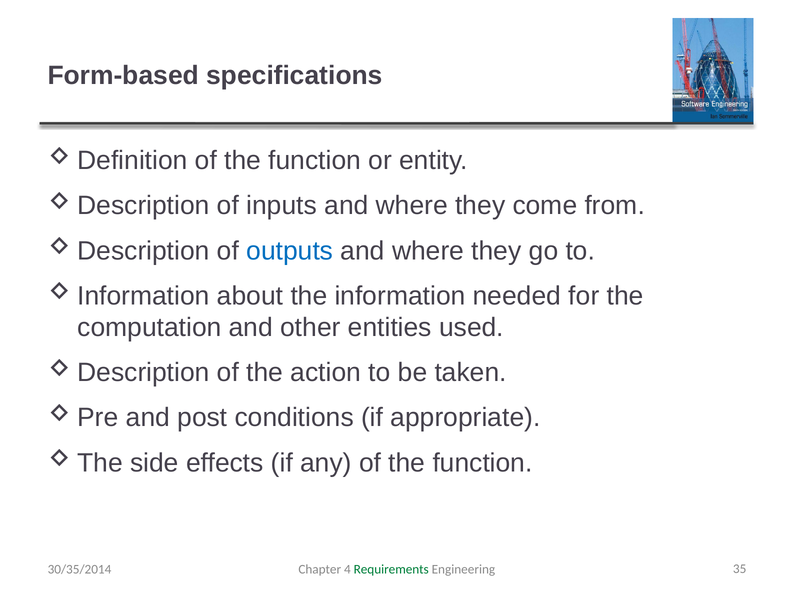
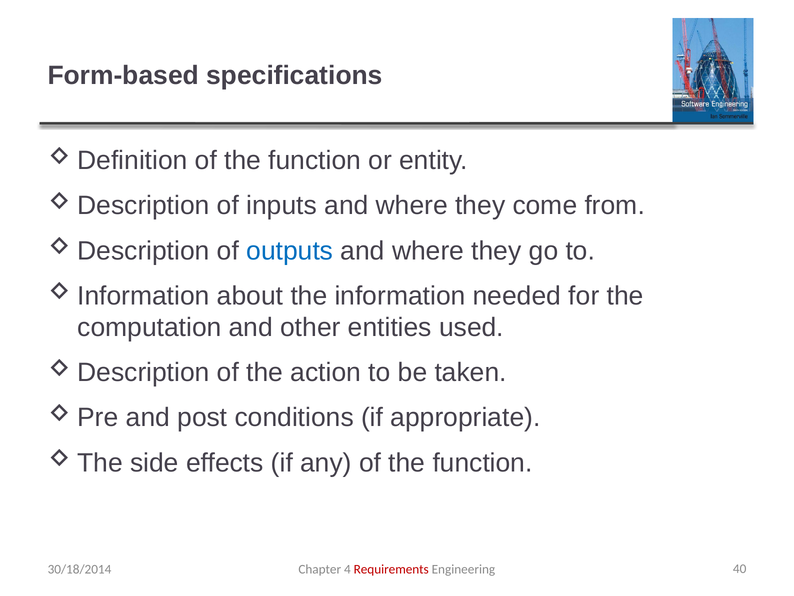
30/35/2014: 30/35/2014 -> 30/18/2014
Requirements colour: green -> red
35: 35 -> 40
